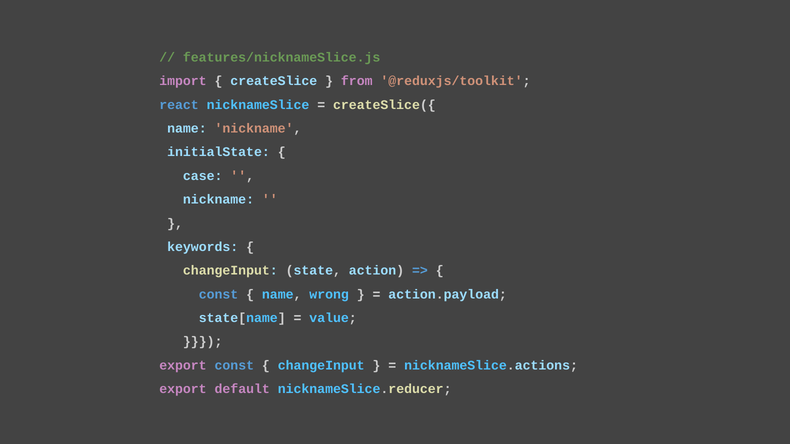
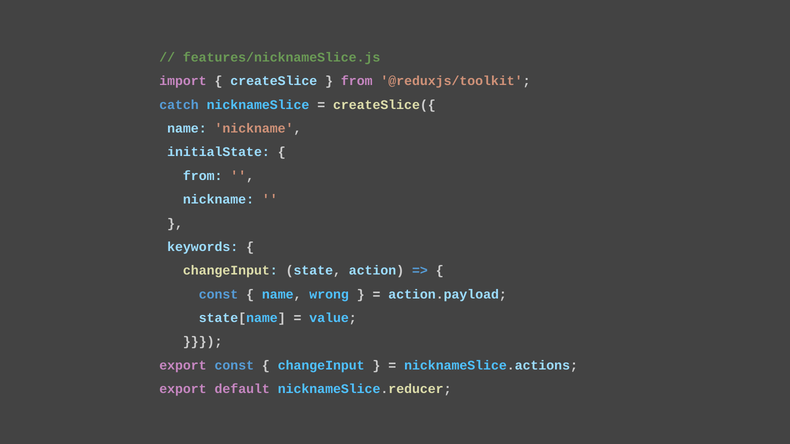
react: react -> catch
case at (203, 176): case -> from
